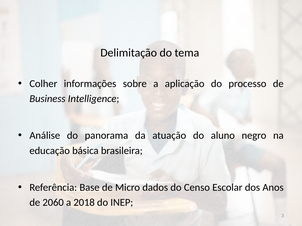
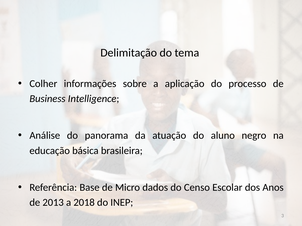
2060: 2060 -> 2013
